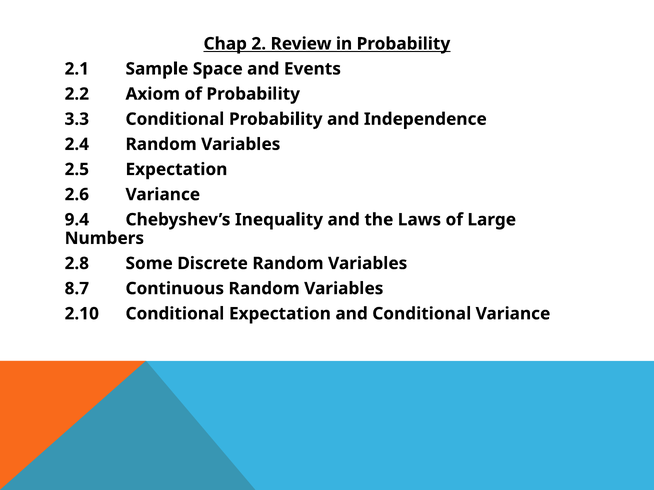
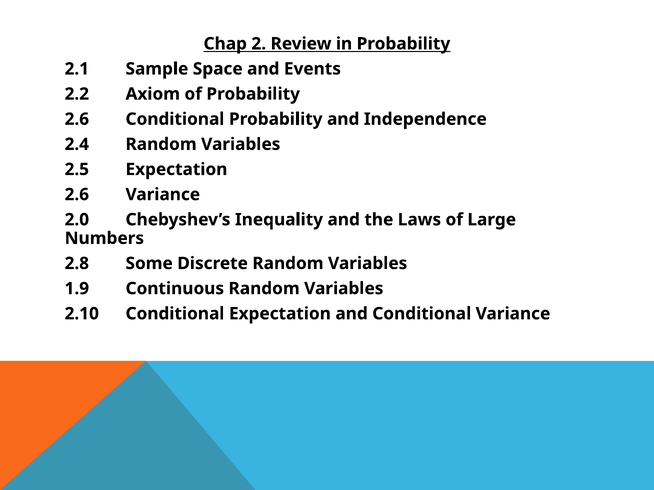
3.3 at (77, 119): 3.3 -> 2.6
9.4: 9.4 -> 2.0
8.7: 8.7 -> 1.9
